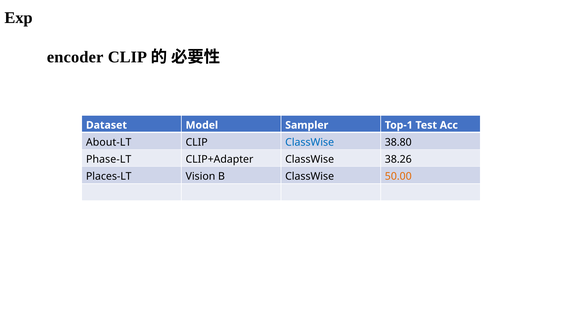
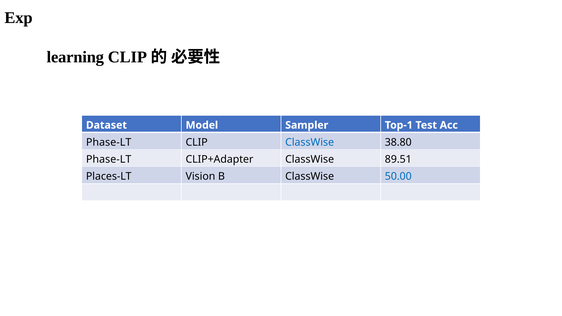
encoder: encoder -> learning
About-LT at (109, 142): About-LT -> Phase-LT
38.26: 38.26 -> 89.51
50.00 colour: orange -> blue
